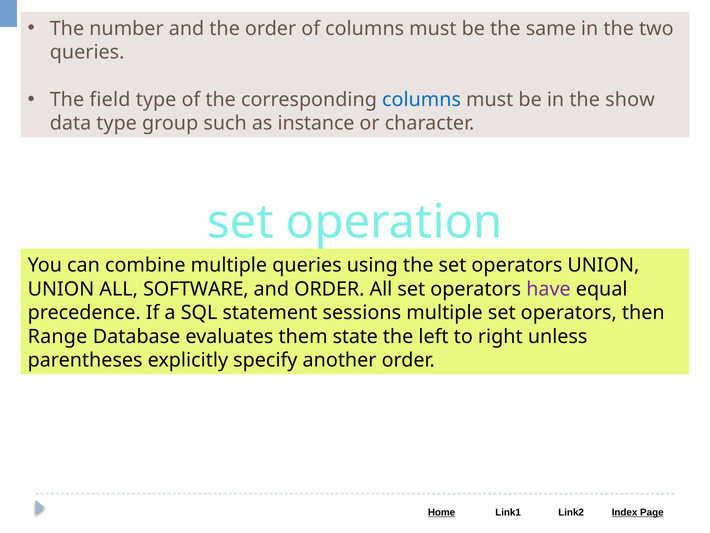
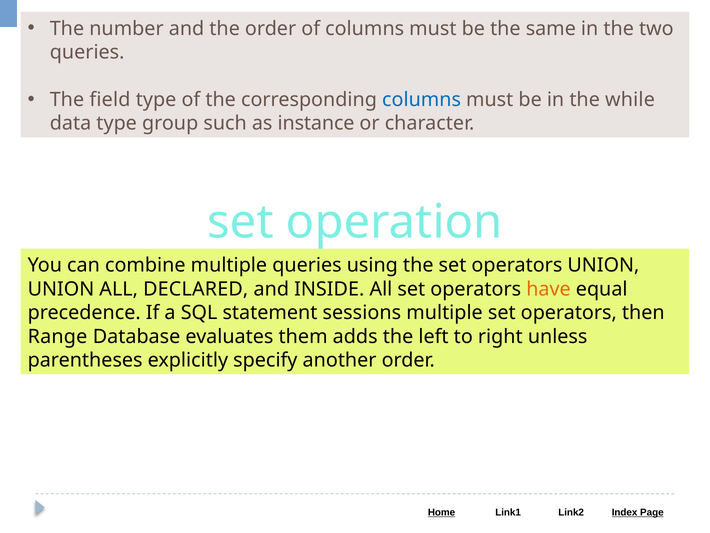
show: show -> while
SOFTWARE: SOFTWARE -> DECLARED
and ORDER: ORDER -> INSIDE
have colour: purple -> orange
state: state -> adds
